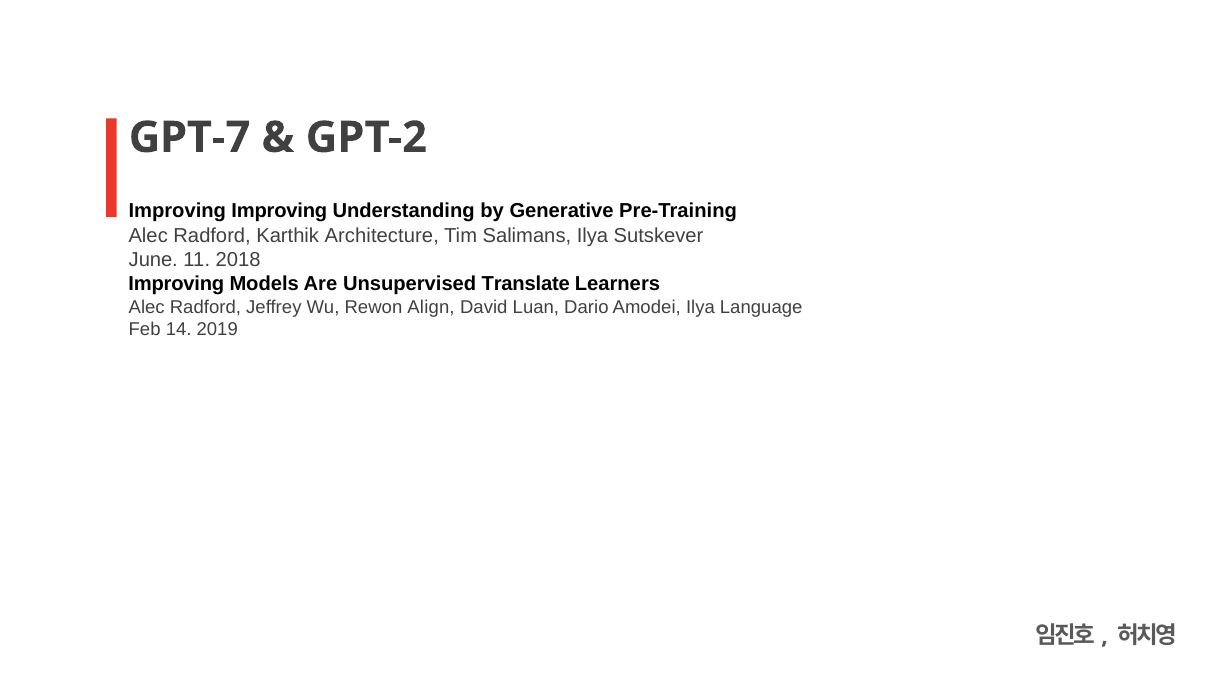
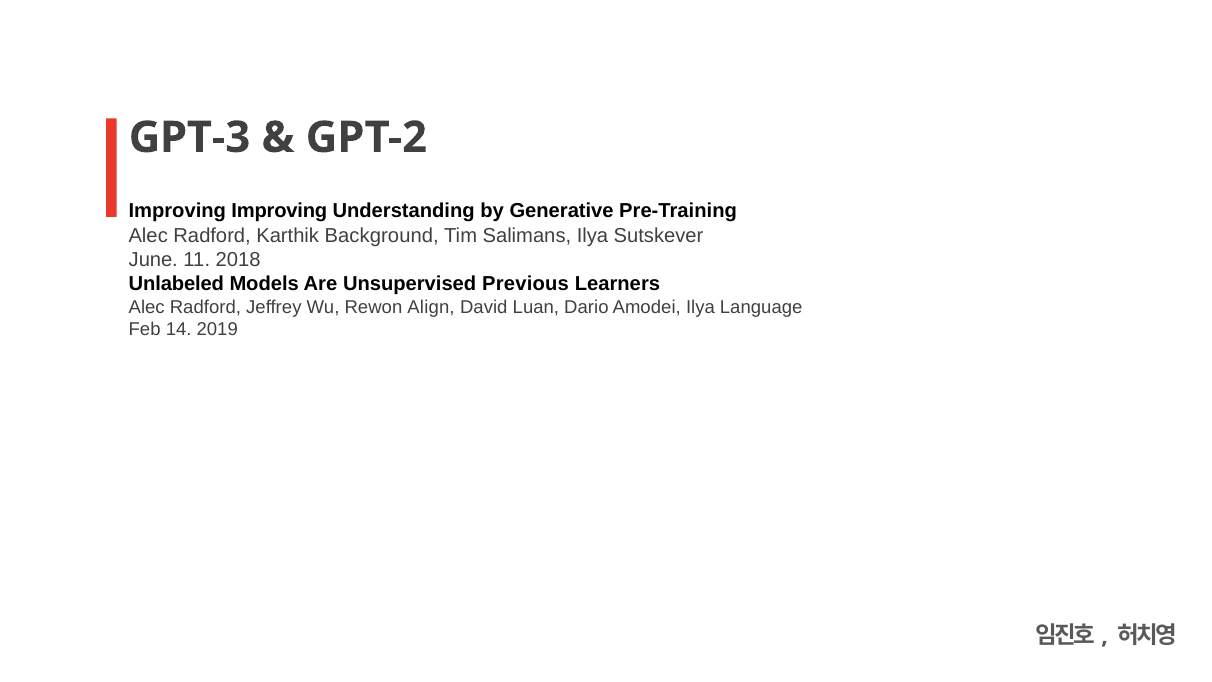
GPT-7: GPT-7 -> GPT-3
Architecture: Architecture -> Background
Improving at (176, 284): Improving -> Unlabeled
Translate: Translate -> Previous
